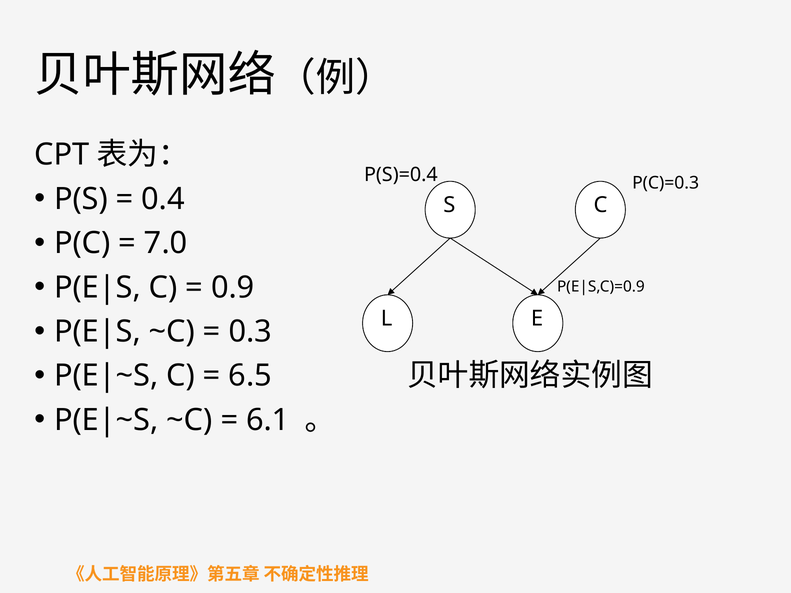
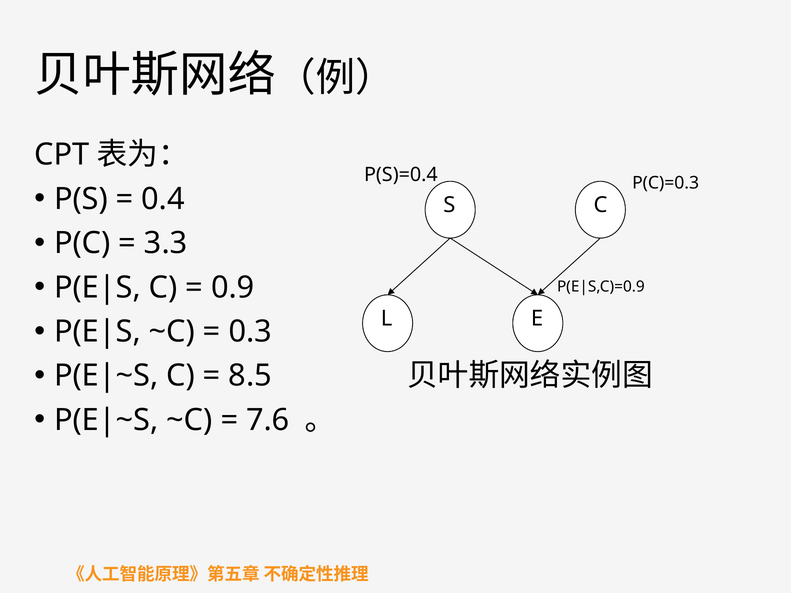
7.0: 7.0 -> 3.3
6.5: 6.5 -> 8.5
6.1: 6.1 -> 7.6
